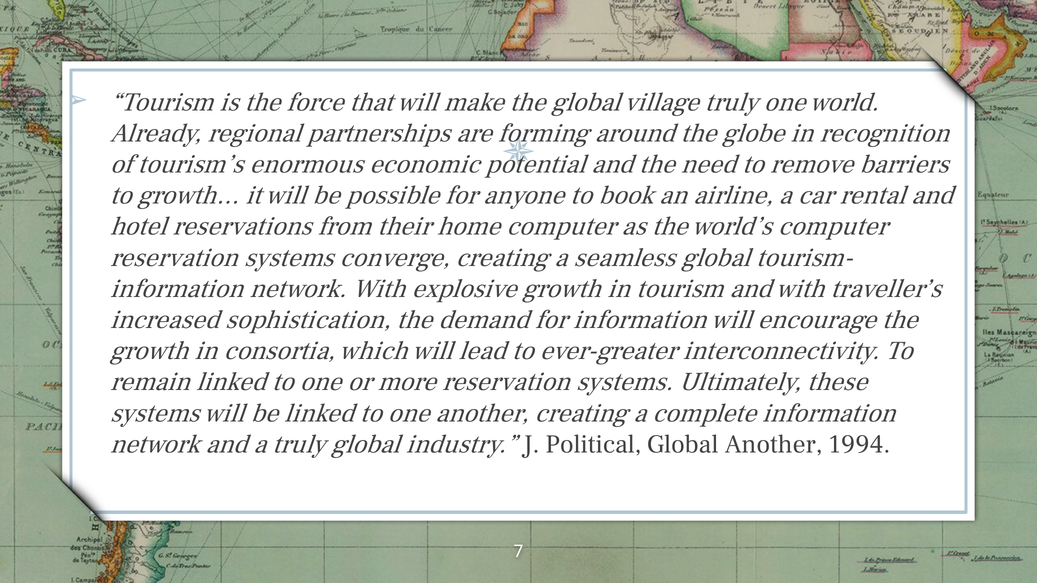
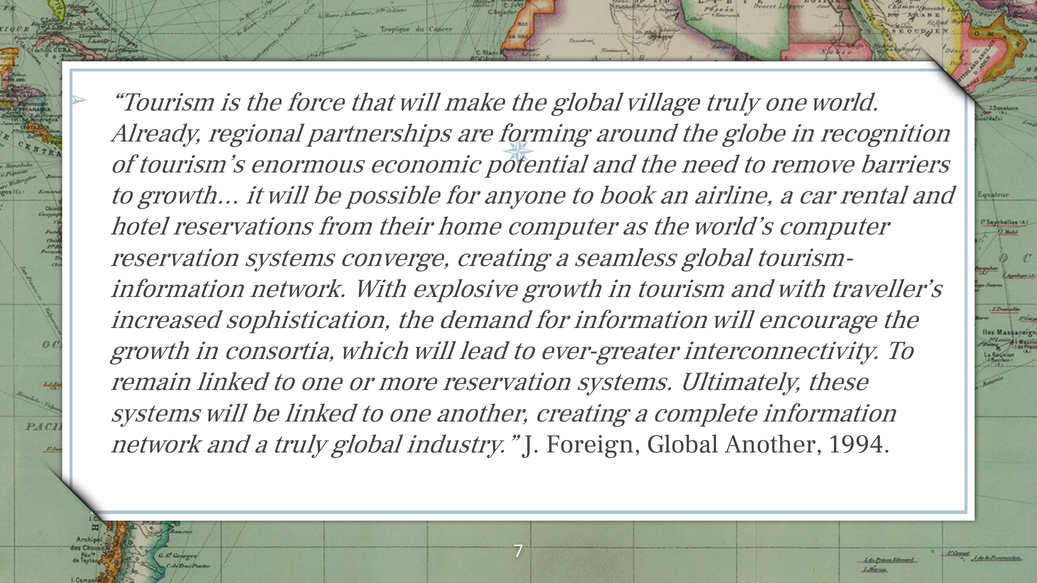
Political: Political -> Foreign
